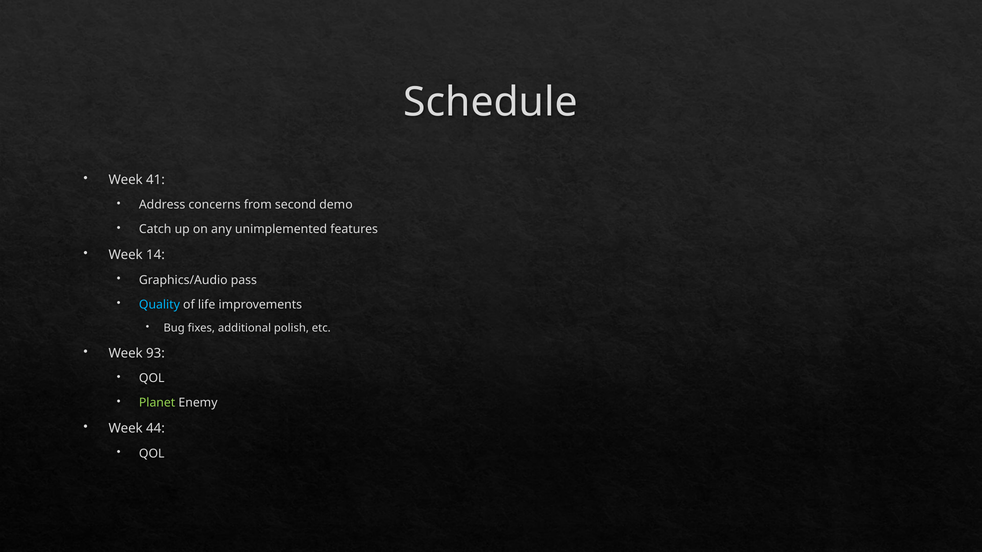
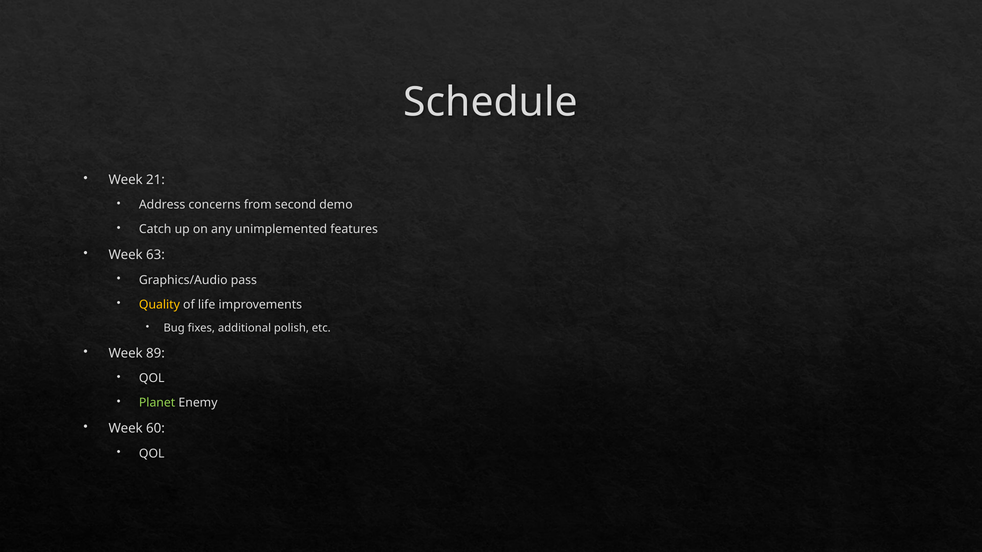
41: 41 -> 21
14: 14 -> 63
Quality colour: light blue -> yellow
93: 93 -> 89
44: 44 -> 60
